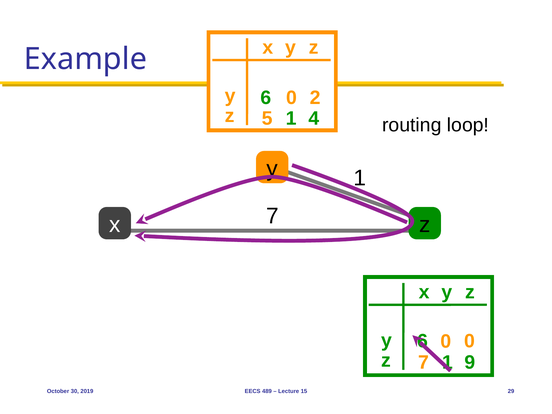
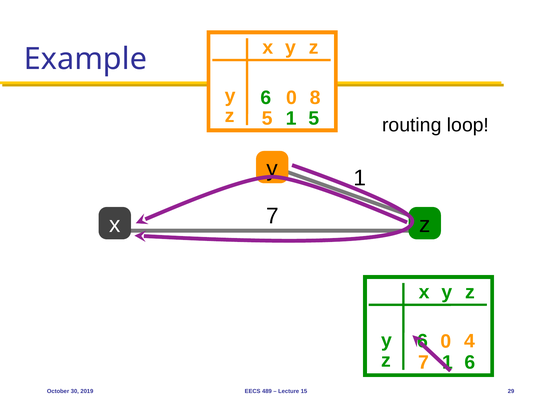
2: 2 -> 8
1 4: 4 -> 5
0 at (470, 341): 0 -> 4
9 at (470, 363): 9 -> 6
